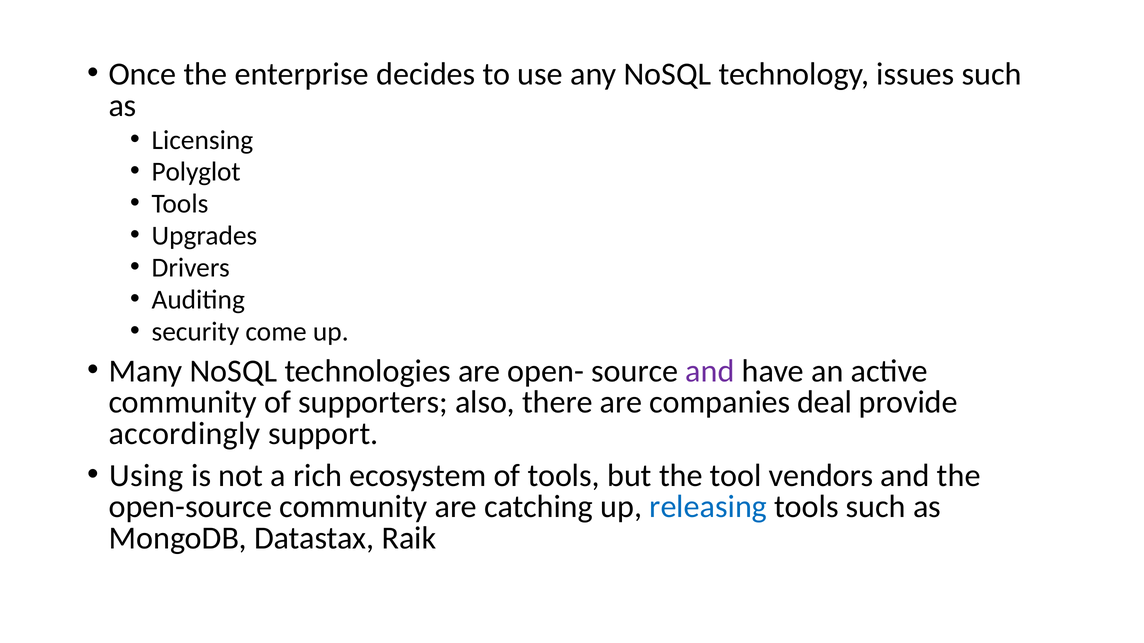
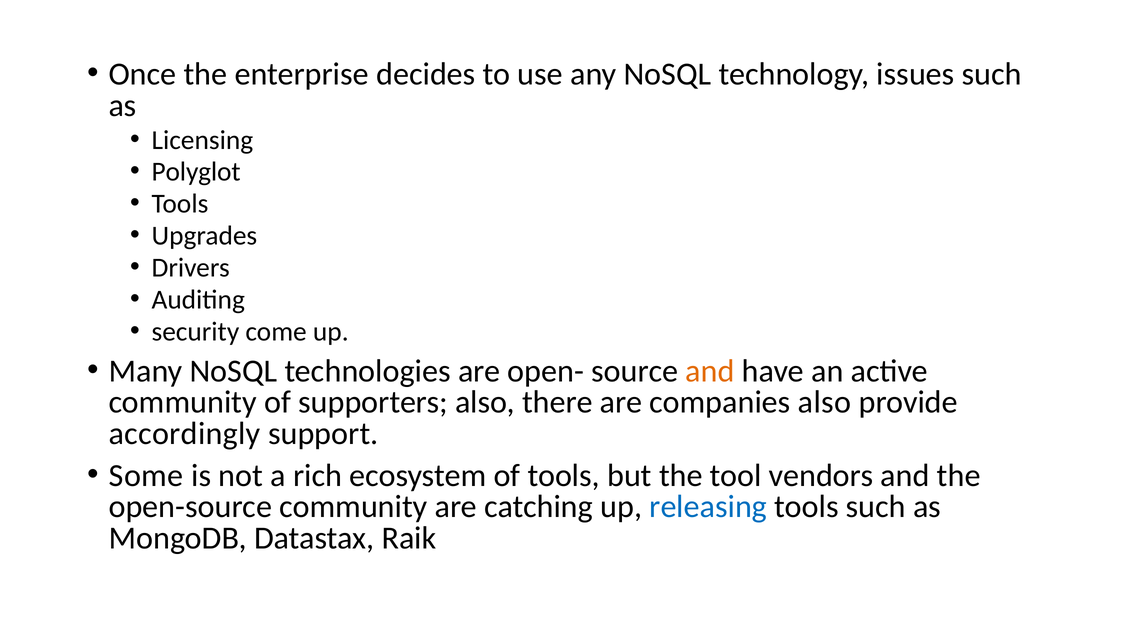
and at (710, 371) colour: purple -> orange
companies deal: deal -> also
Using: Using -> Some
